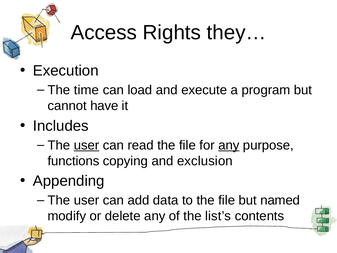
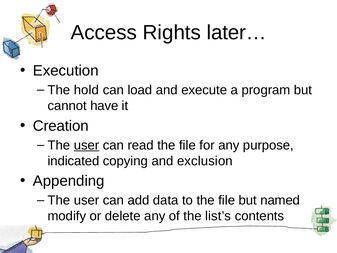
they…: they… -> later…
time: time -> hold
Includes: Includes -> Creation
any at (229, 145) underline: present -> none
functions: functions -> indicated
